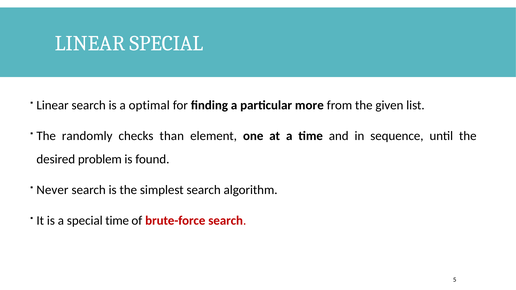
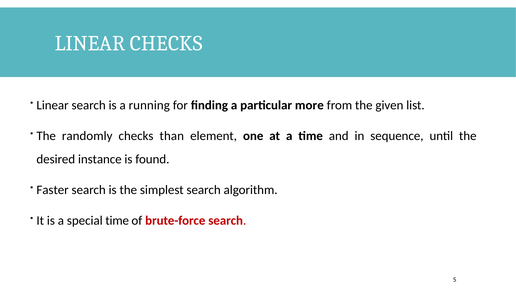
LINEAR SPECIAL: SPECIAL -> CHECKS
optimal: optimal -> running
problem: problem -> instance
Never: Never -> Faster
